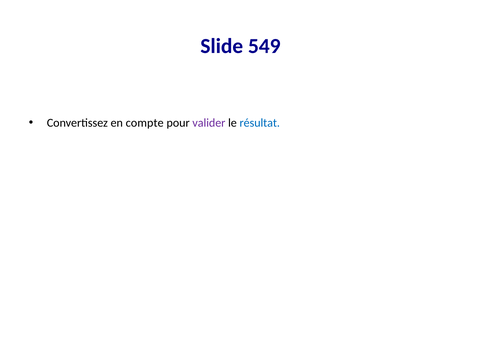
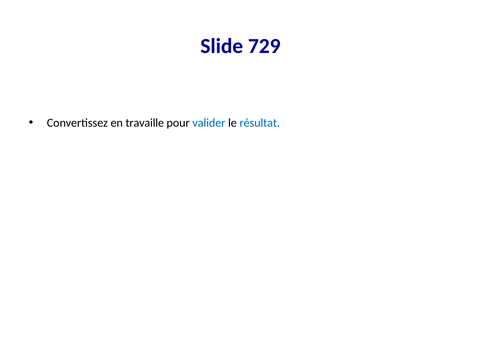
549: 549 -> 729
compte: compte -> travaille
valider colour: purple -> blue
